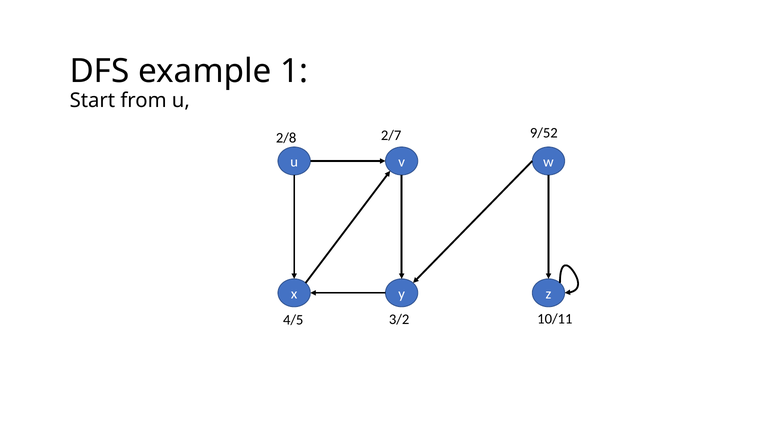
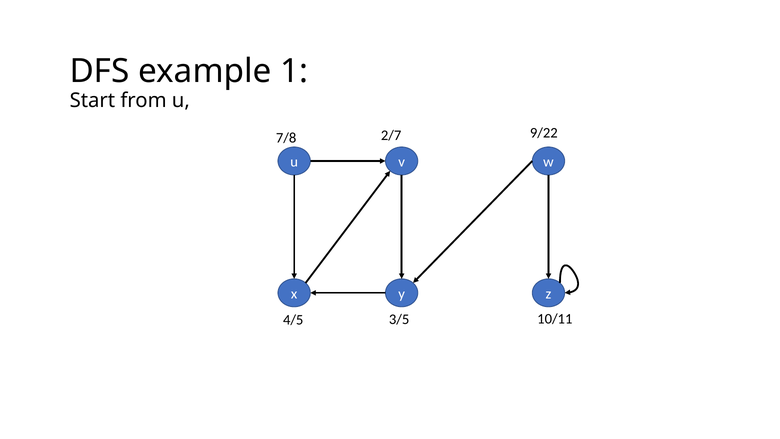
2/8: 2/8 -> 7/8
9/52: 9/52 -> 9/22
3/2: 3/2 -> 3/5
